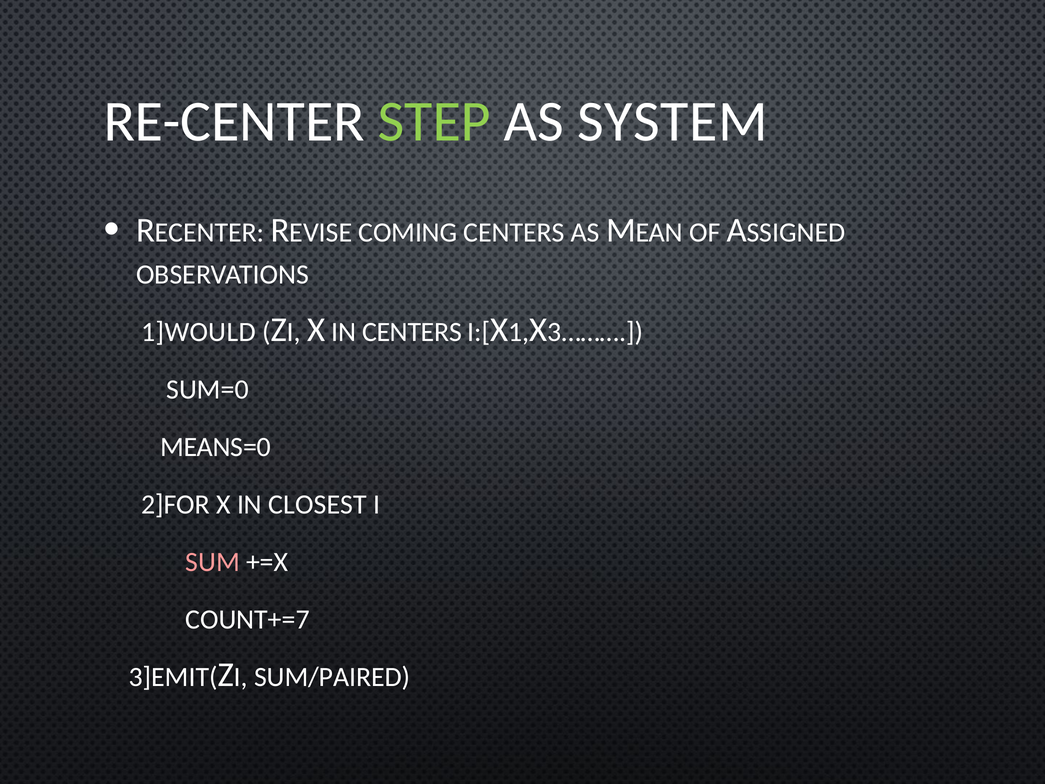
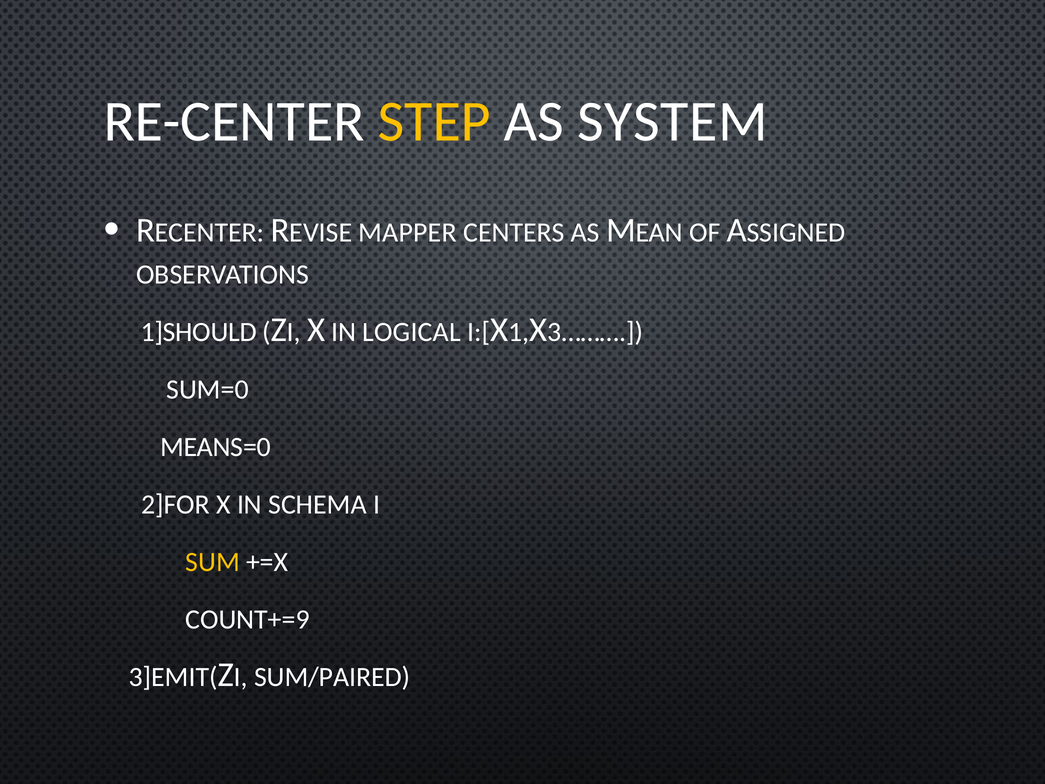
STEP colour: light green -> yellow
COMING: COMING -> MAPPER
1]WOULD: 1]WOULD -> 1]SHOULD
IN CENTERS: CENTERS -> LOGICAL
CLOSEST: CLOSEST -> SCHEMA
SUM colour: pink -> yellow
COUNT+=7: COUNT+=7 -> COUNT+=9
